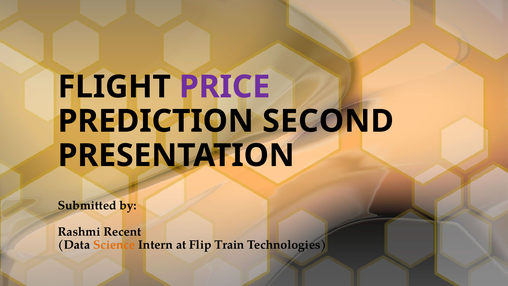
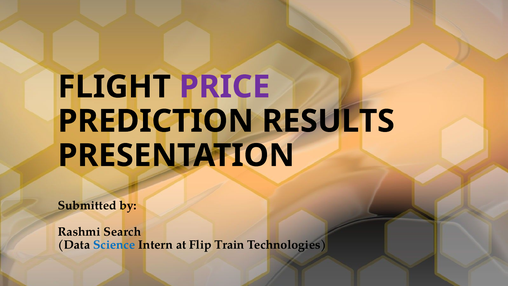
SECOND: SECOND -> RESULTS
Recent: Recent -> Search
Science colour: orange -> blue
